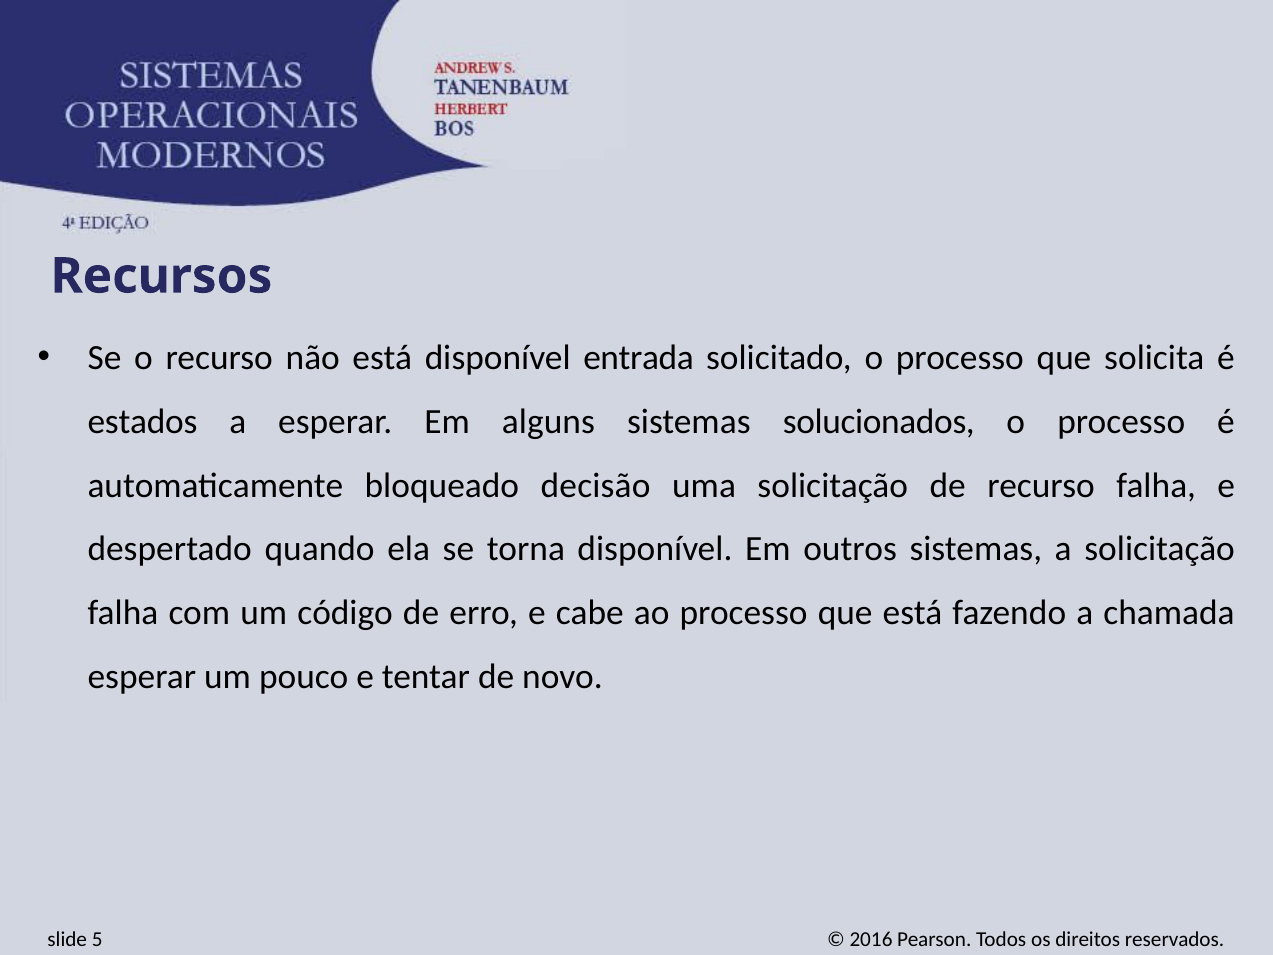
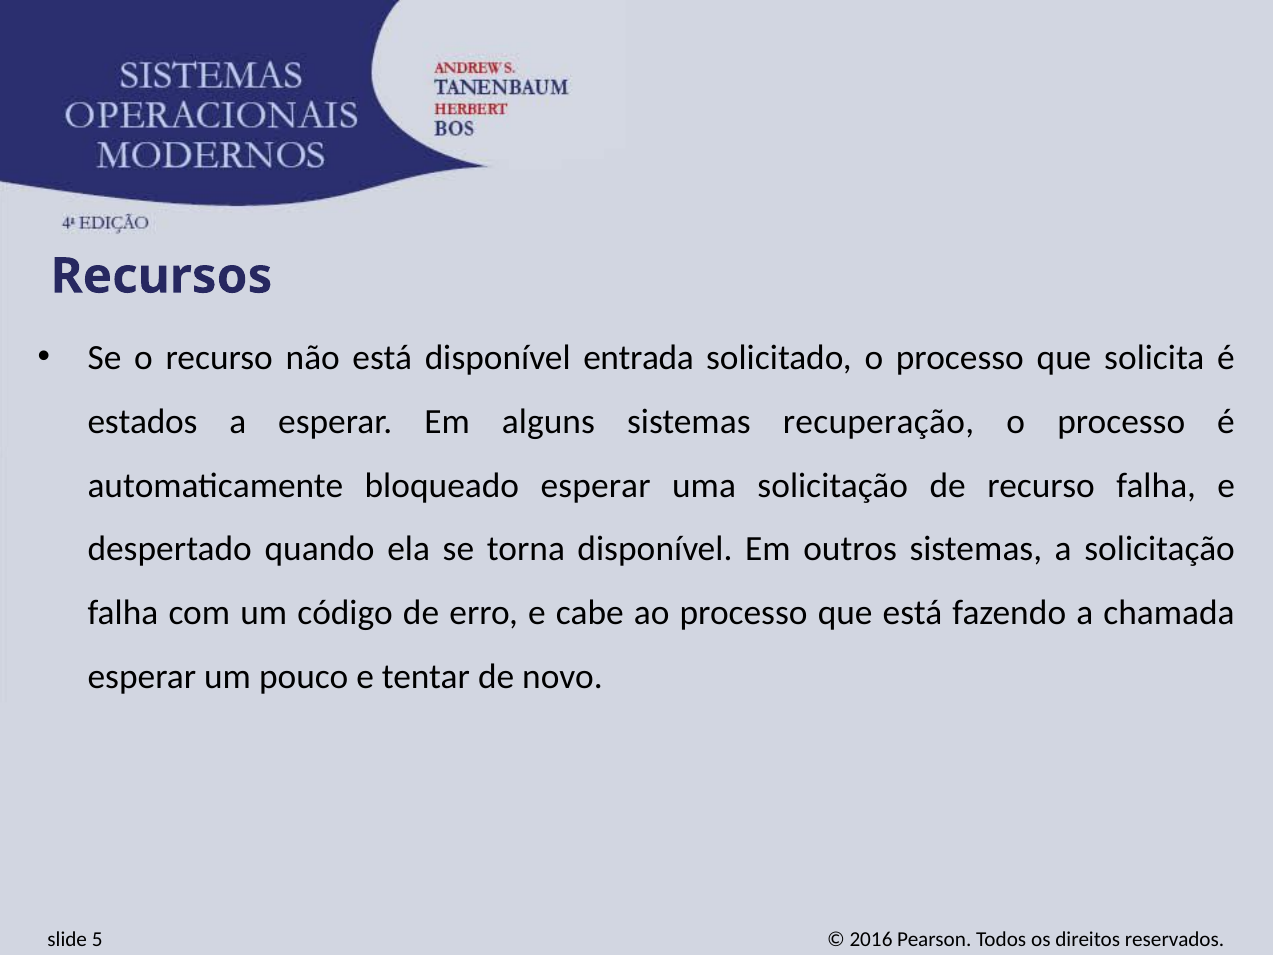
solucionados: solucionados -> recuperação
bloqueado decisão: decisão -> esperar
